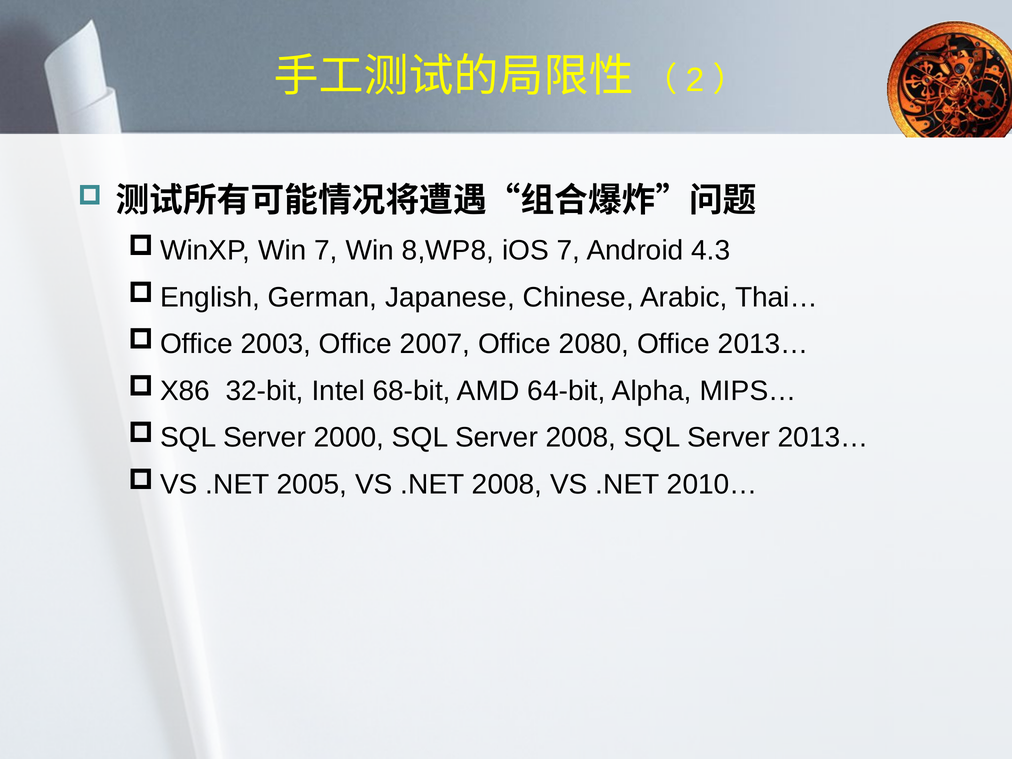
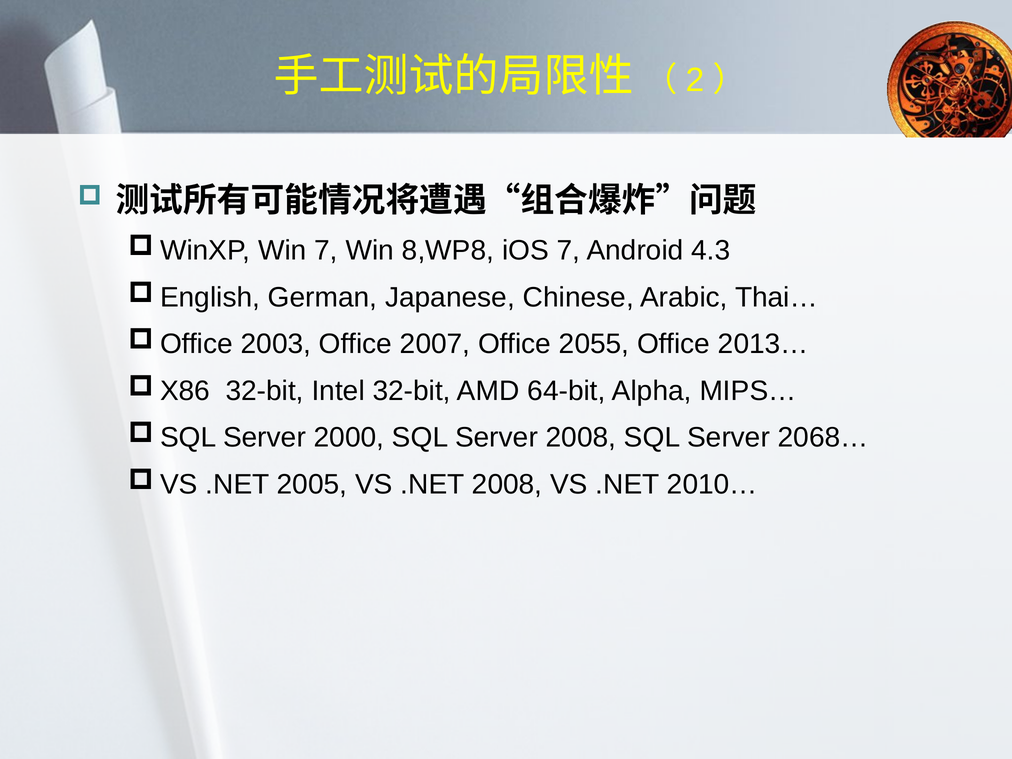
2080: 2080 -> 2055
Intel 68-bit: 68-bit -> 32-bit
Server 2013…: 2013… -> 2068…
